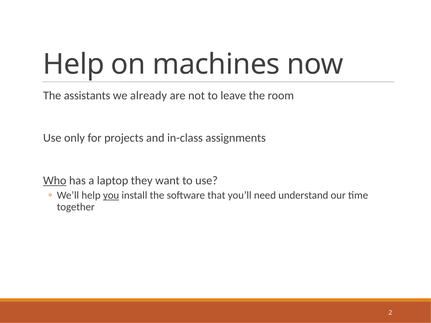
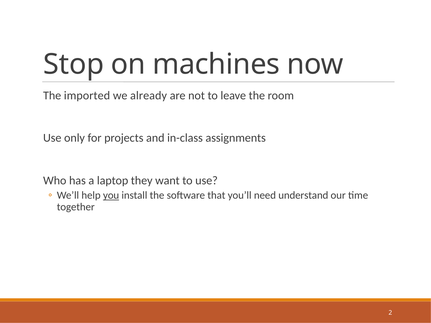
Help at (74, 64): Help -> Stop
assistants: assistants -> imported
Who underline: present -> none
